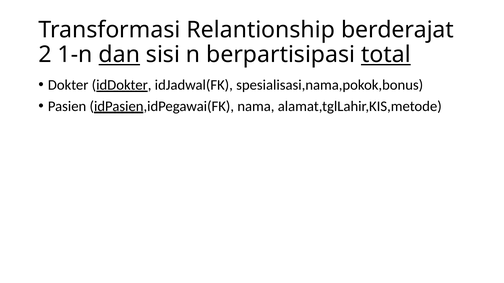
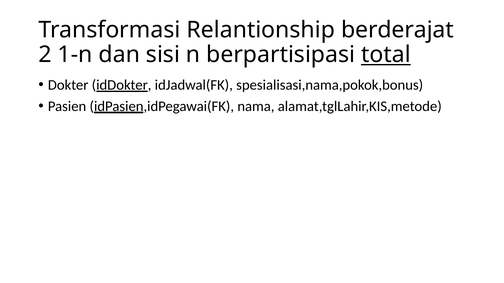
dan underline: present -> none
